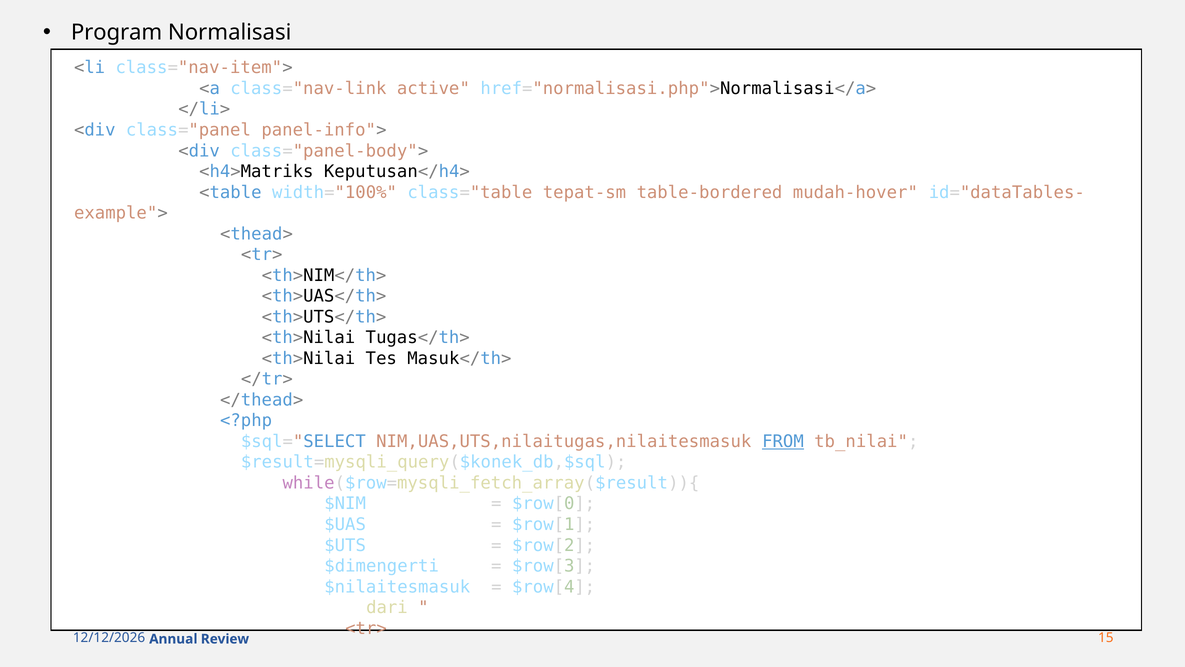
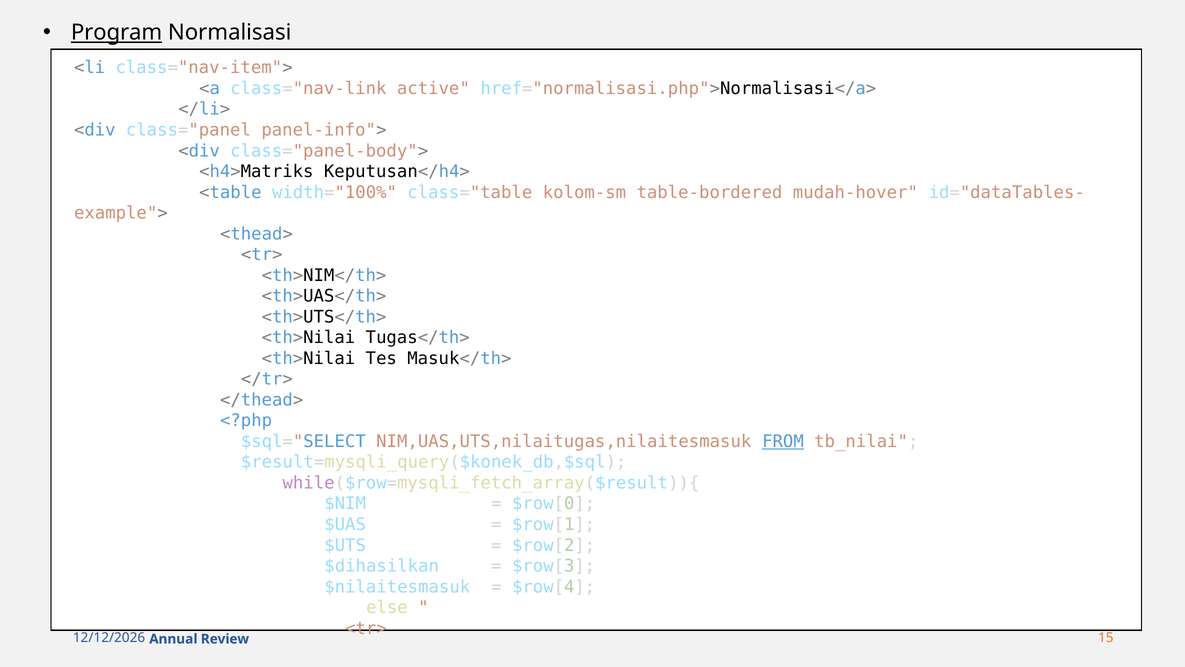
Program underline: none -> present
tepat-sm: tepat-sm -> kolom-sm
$dimengerti: $dimengerti -> $dihasilkan
dari: dari -> else
